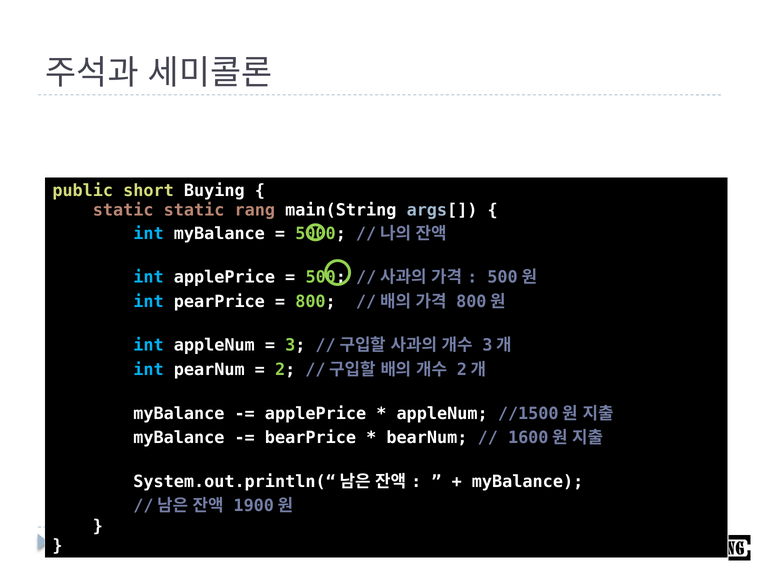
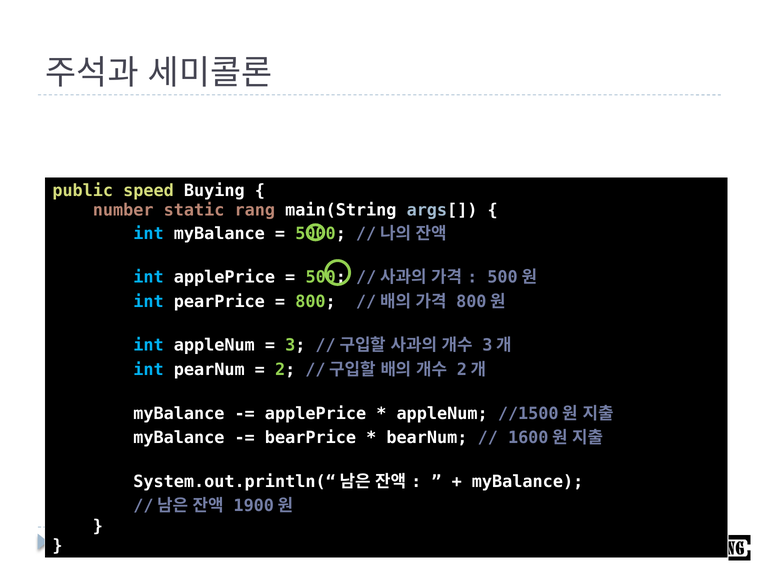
short: short -> speed
static at (123, 210): static -> number
